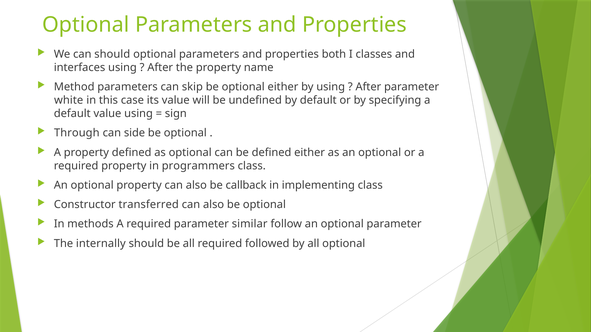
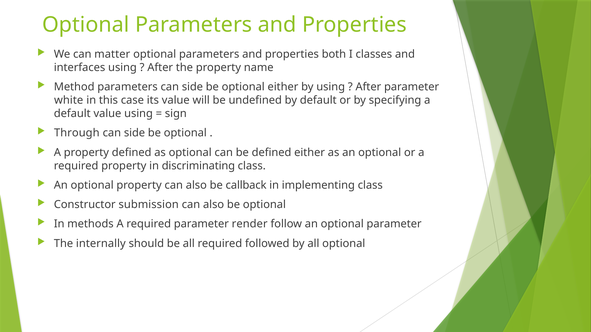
can should: should -> matter
parameters can skip: skip -> side
programmers: programmers -> discriminating
transferred: transferred -> submission
similar: similar -> render
